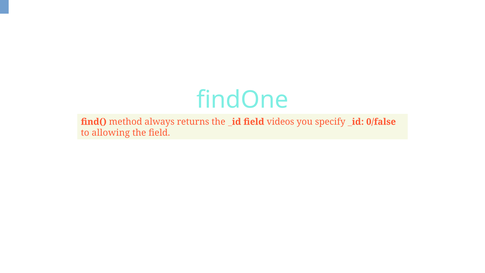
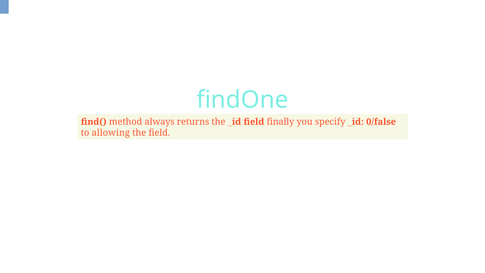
videos: videos -> finally
